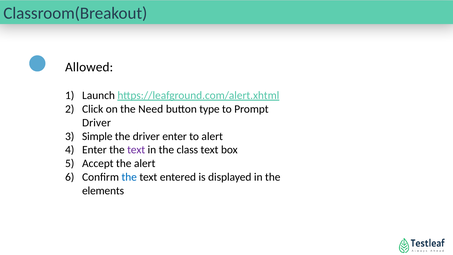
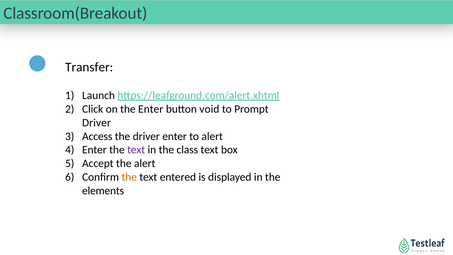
Allowed: Allowed -> Transfer
the Need: Need -> Enter
type: type -> void
Simple: Simple -> Access
the at (129, 177) colour: blue -> orange
